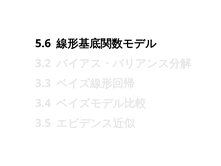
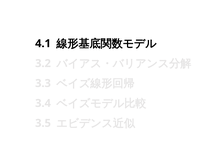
5.6: 5.6 -> 4.1
